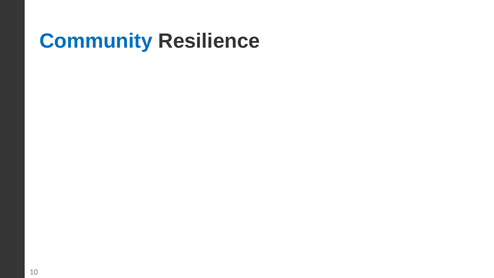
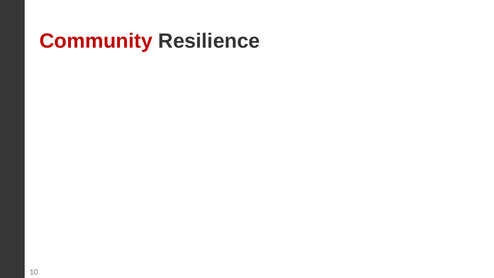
Community at (96, 41) colour: blue -> red
